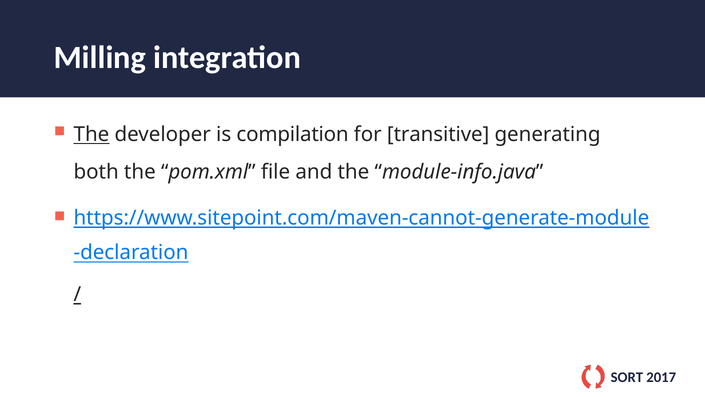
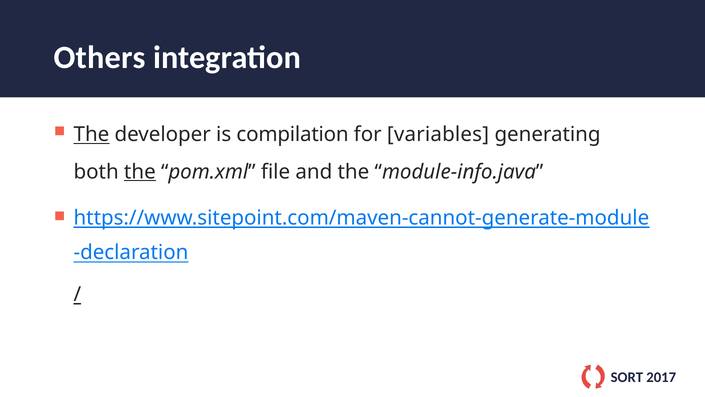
Milling: Milling -> Others
transitive: transitive -> variables
the at (140, 172) underline: none -> present
